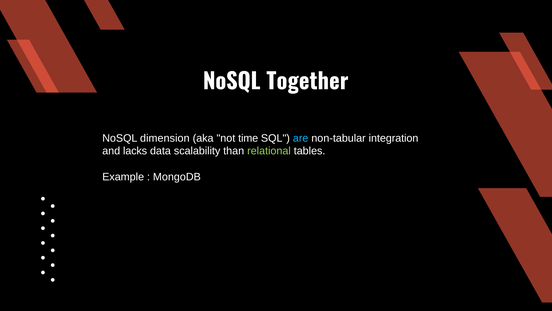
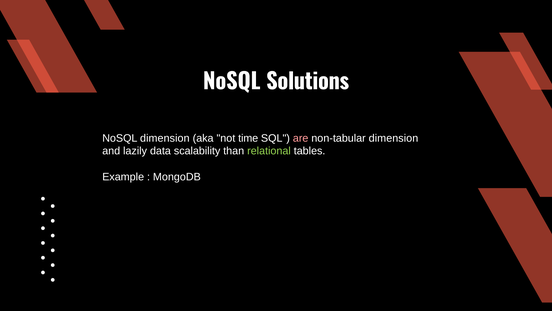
Together: Together -> Solutions
are colour: light blue -> pink
non-tabular integration: integration -> dimension
lacks: lacks -> lazily
